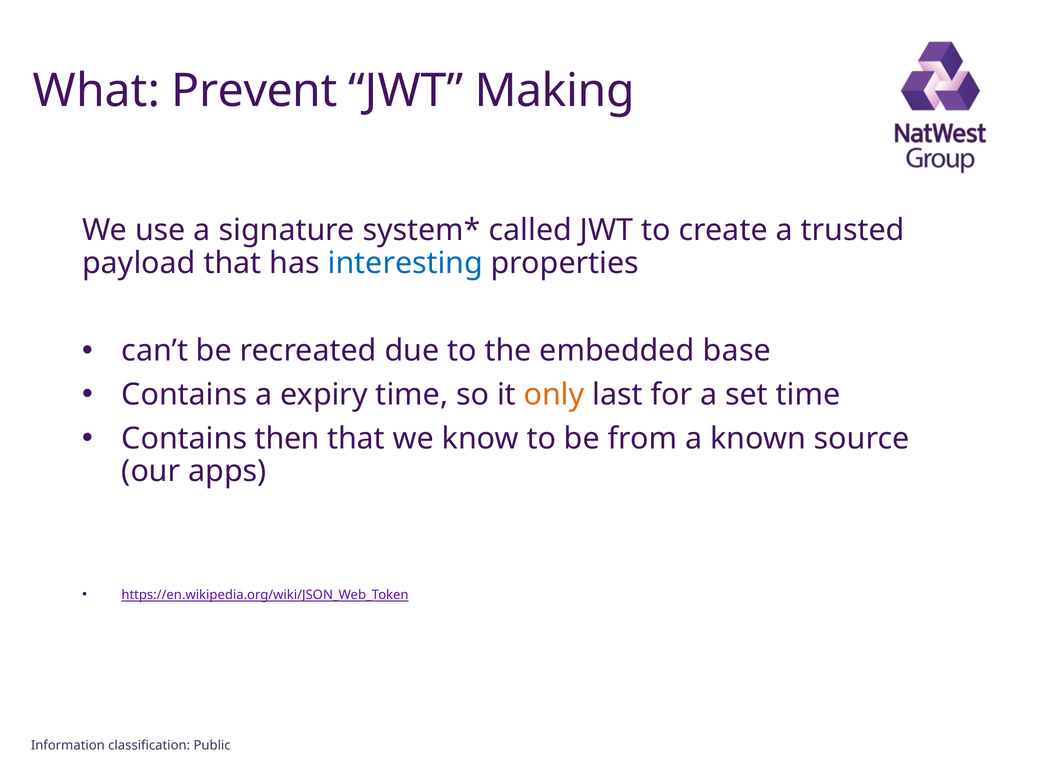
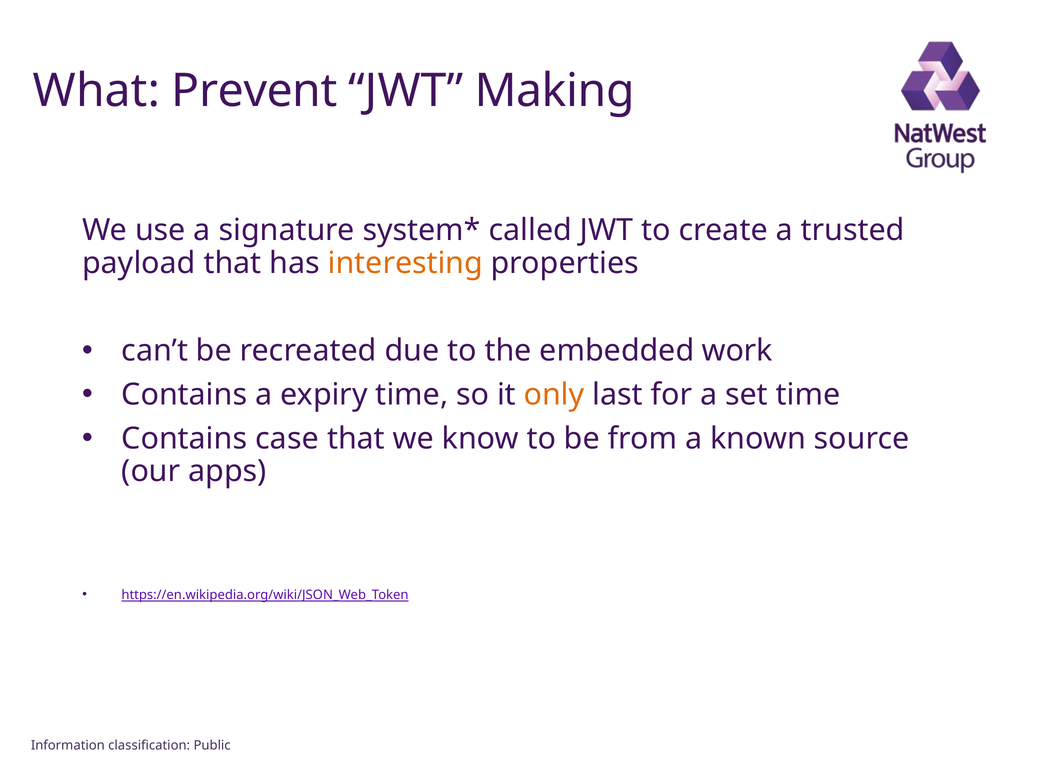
interesting colour: blue -> orange
base: base -> work
then: then -> case
